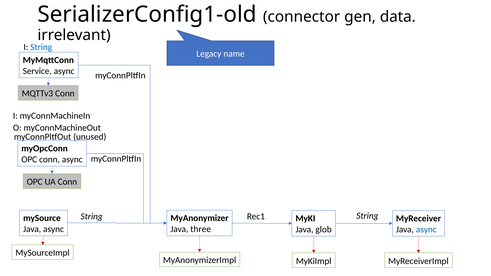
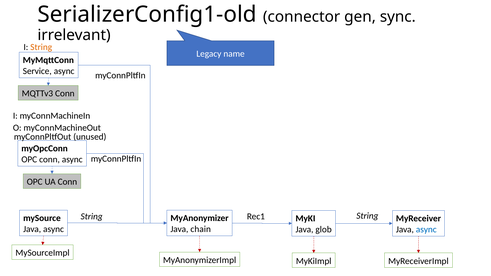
data: data -> sync
String at (41, 47) colour: blue -> orange
three: three -> chain
